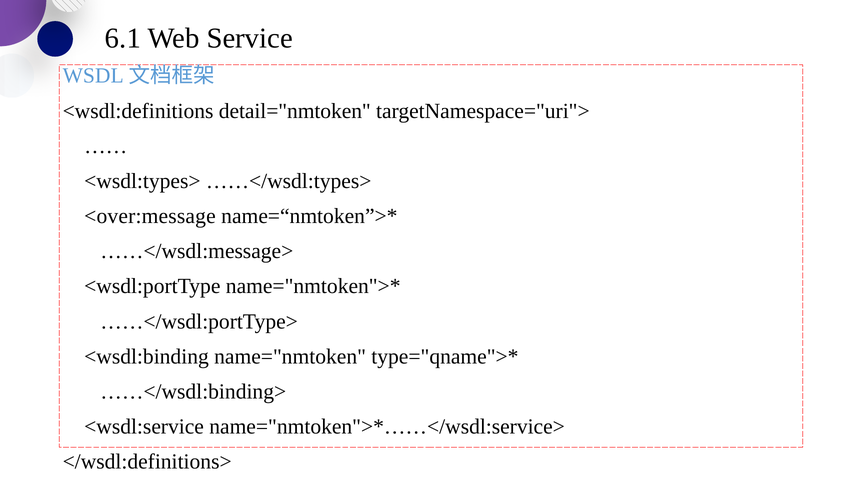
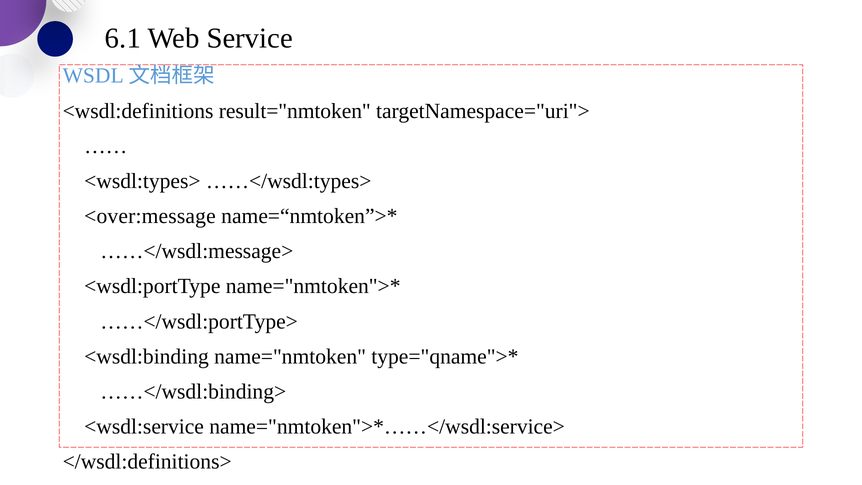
detail="nmtoken: detail="nmtoken -> result="nmtoken
